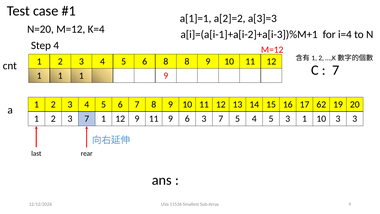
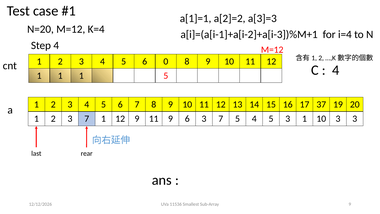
6 8: 8 -> 0
7 at (336, 70): 7 -> 4
1 9: 9 -> 5
62: 62 -> 37
